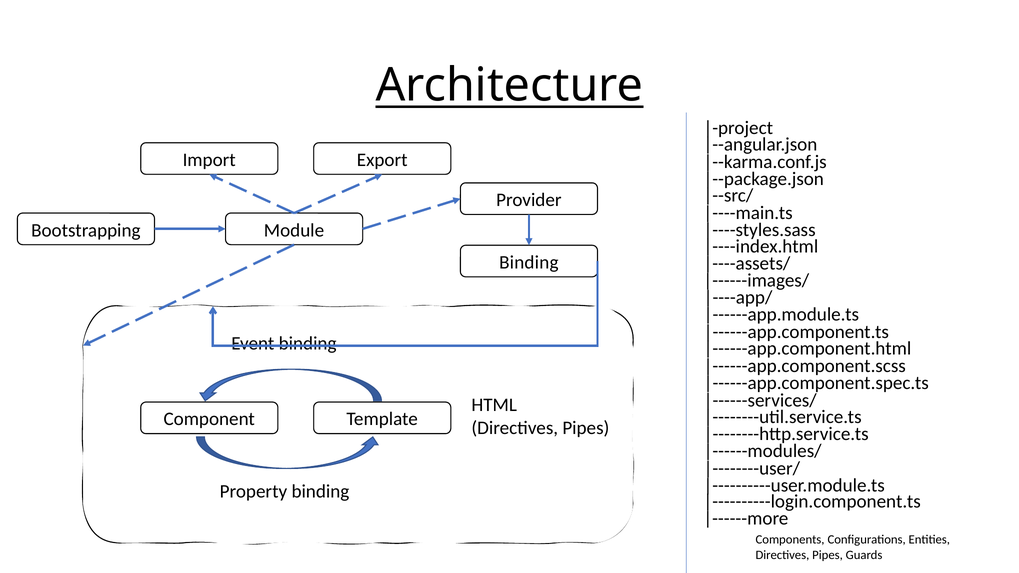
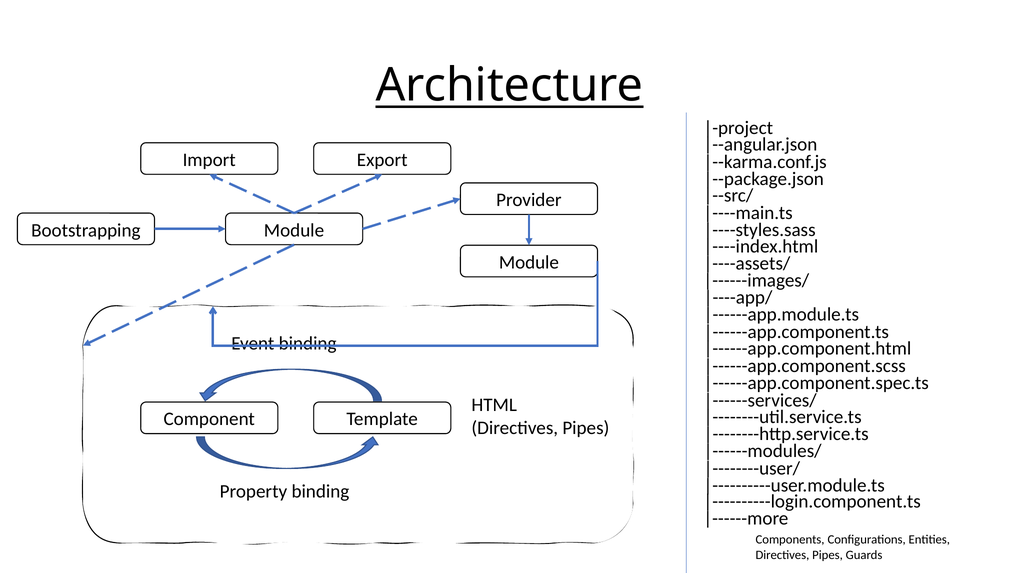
Binding at (529, 262): Binding -> Module
